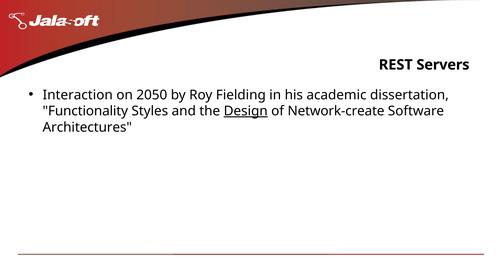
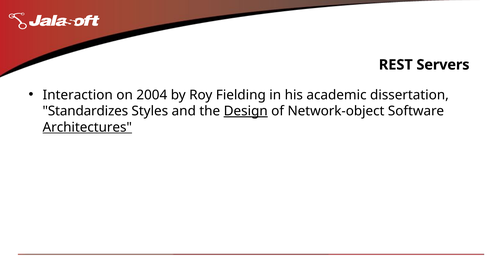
2050: 2050 -> 2004
Functionality: Functionality -> Standardizes
Network-create: Network-create -> Network-object
Architectures underline: none -> present
